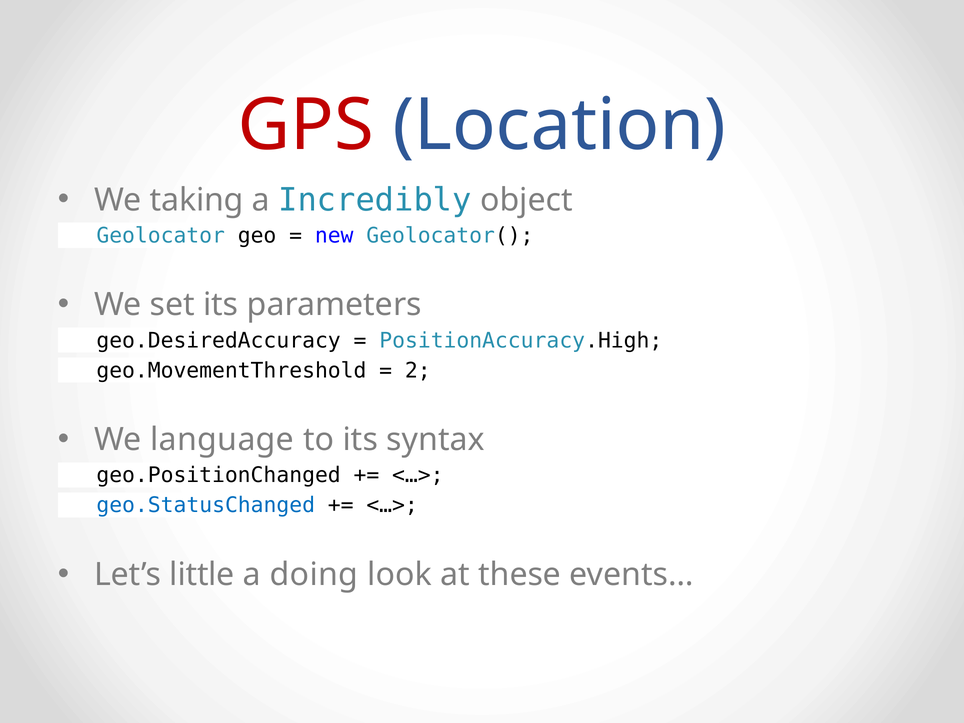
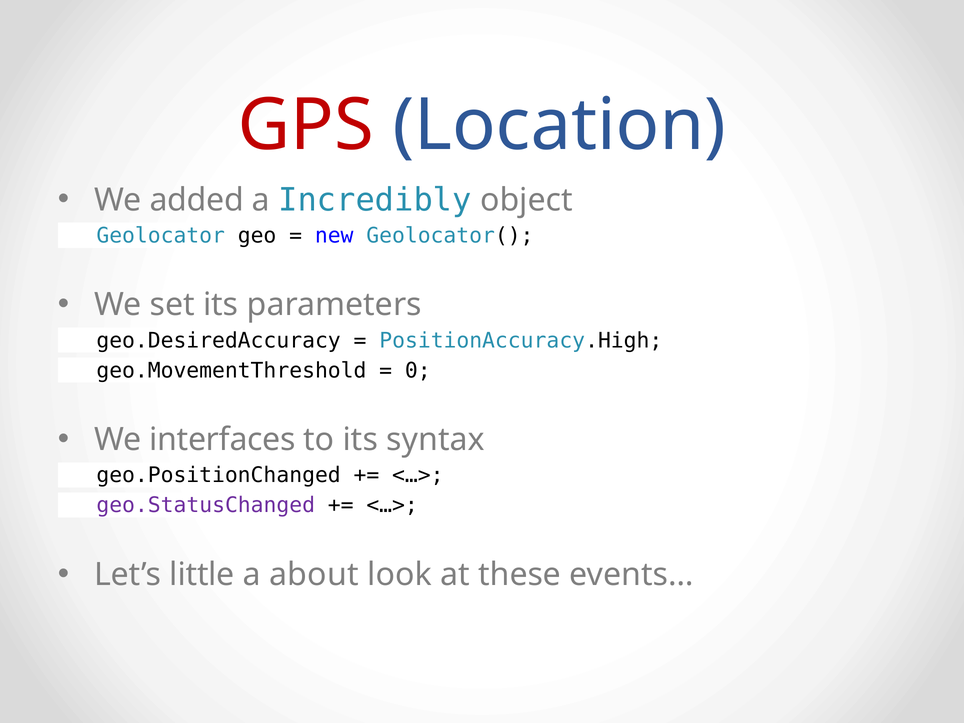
taking: taking -> added
2: 2 -> 0
language: language -> interfaces
geo.StatusChanged colour: blue -> purple
doing: doing -> about
